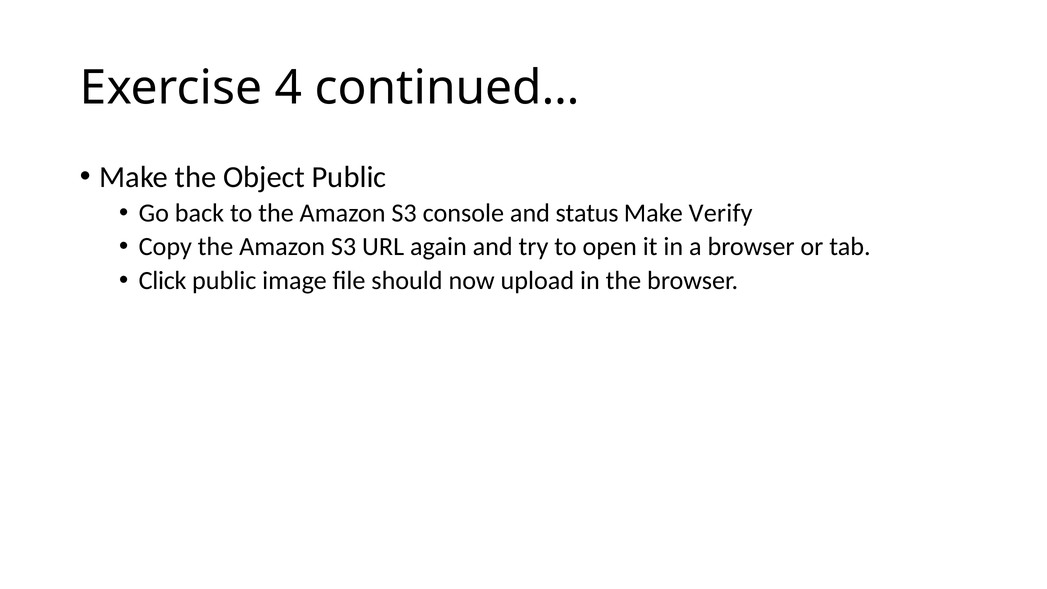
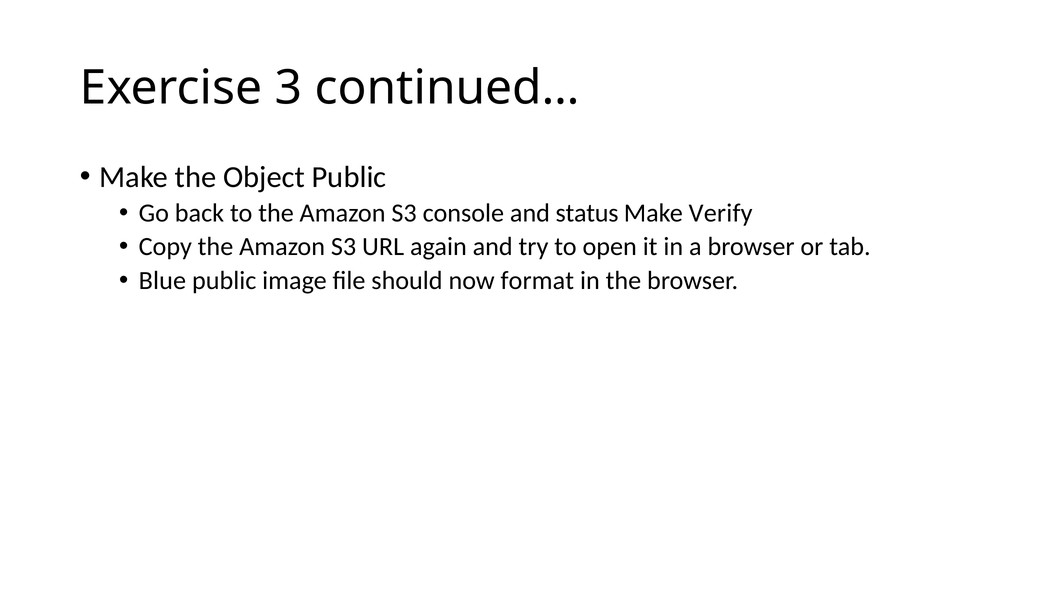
4: 4 -> 3
Click: Click -> Blue
upload: upload -> format
